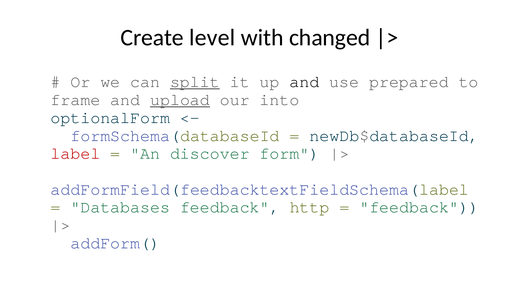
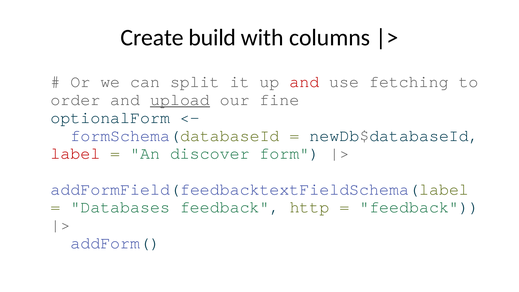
level: level -> build
changed: changed -> columns
split underline: present -> none
and at (304, 82) colour: black -> red
prepared: prepared -> fetching
frame: frame -> order
into: into -> fine
